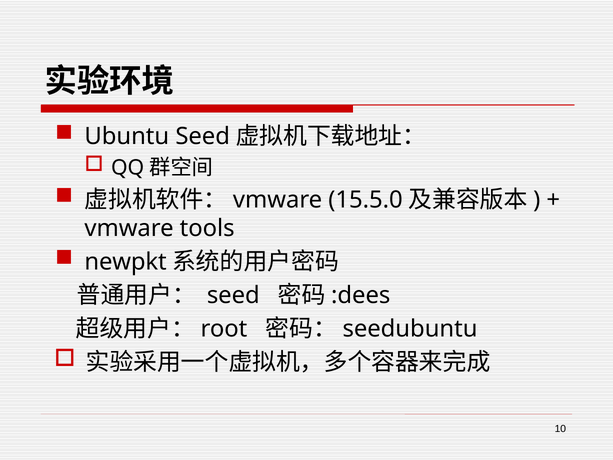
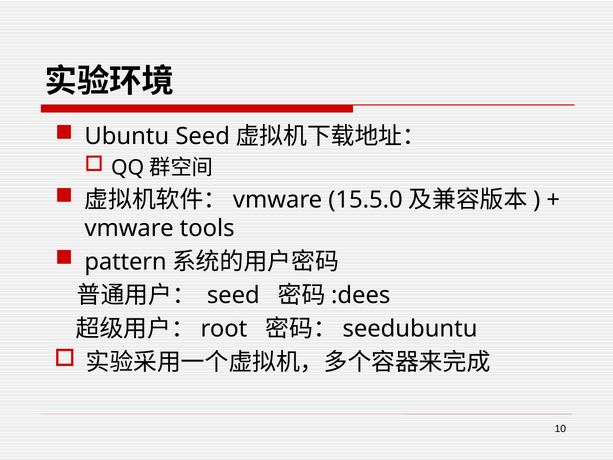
newpkt: newpkt -> pattern
